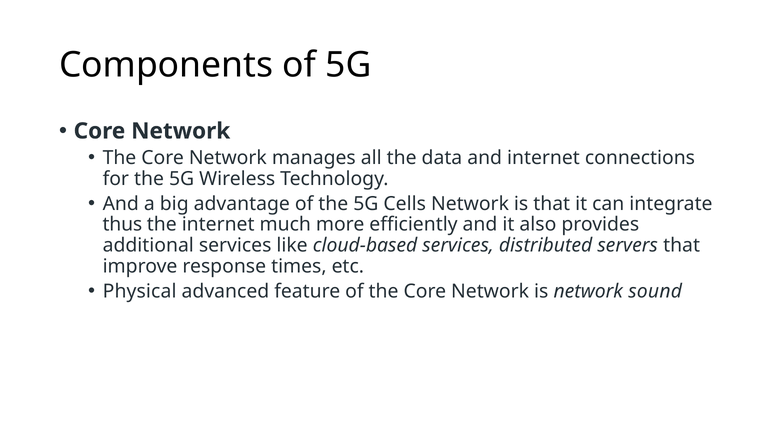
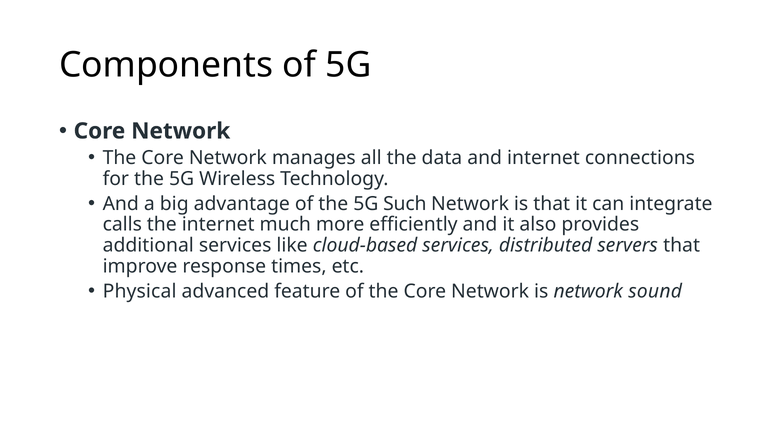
Cells: Cells -> Such
thus: thus -> calls
